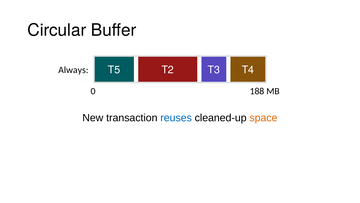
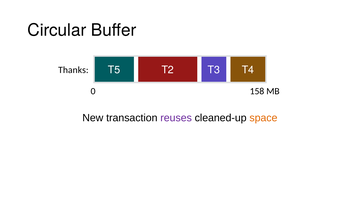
Always: Always -> Thanks
188: 188 -> 158
reuses colour: blue -> purple
